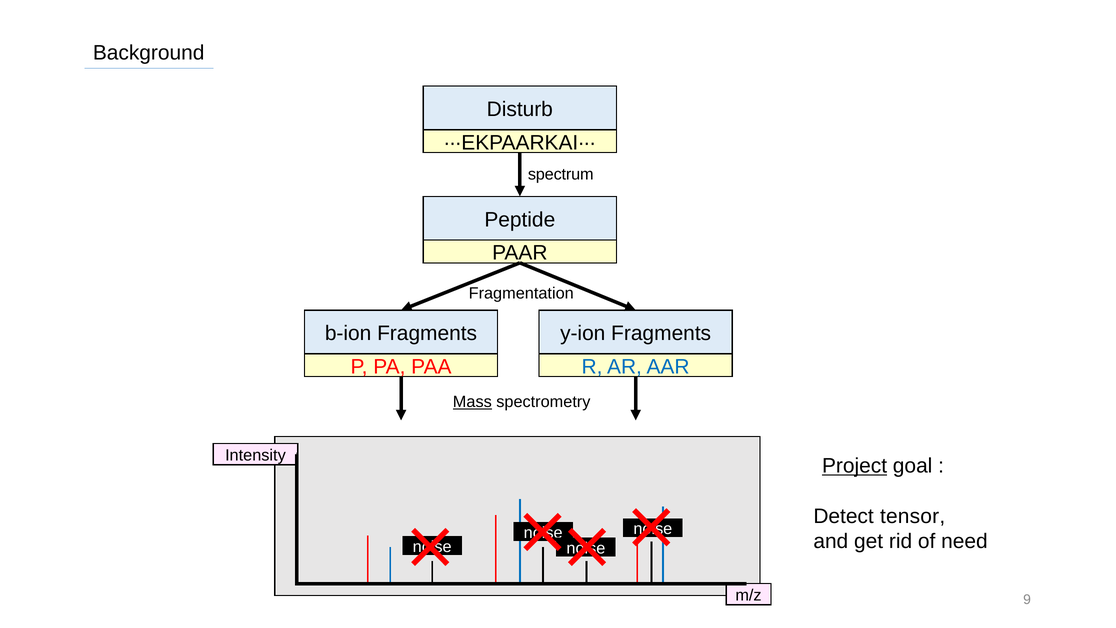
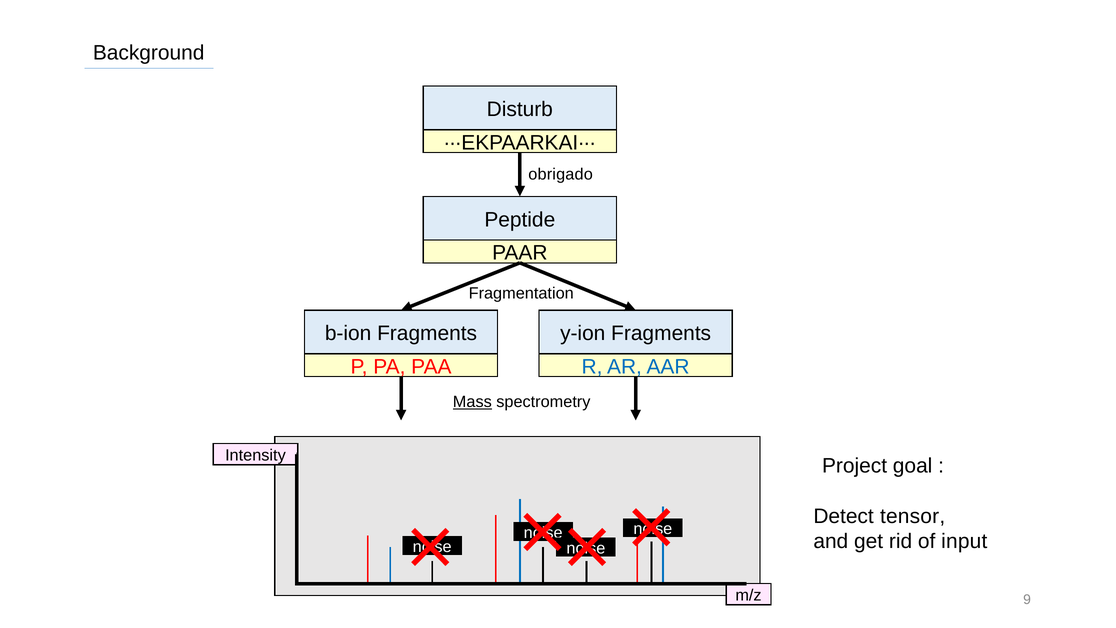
spectrum: spectrum -> obrigado
Project underline: present -> none
need: need -> input
